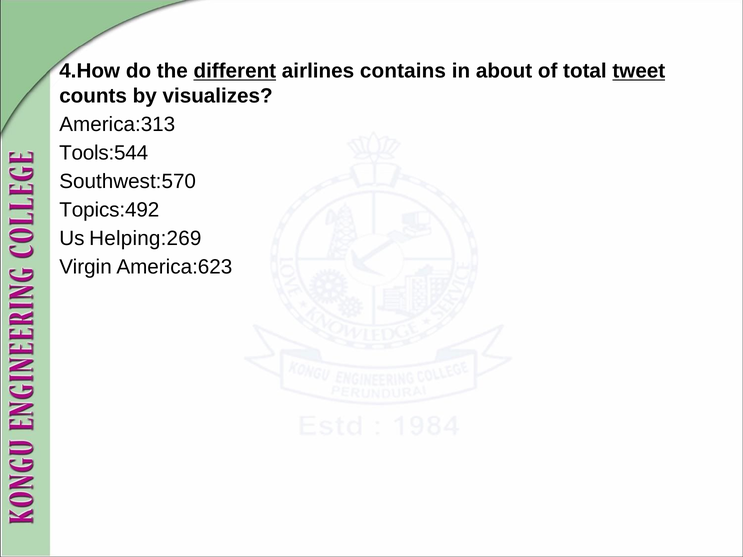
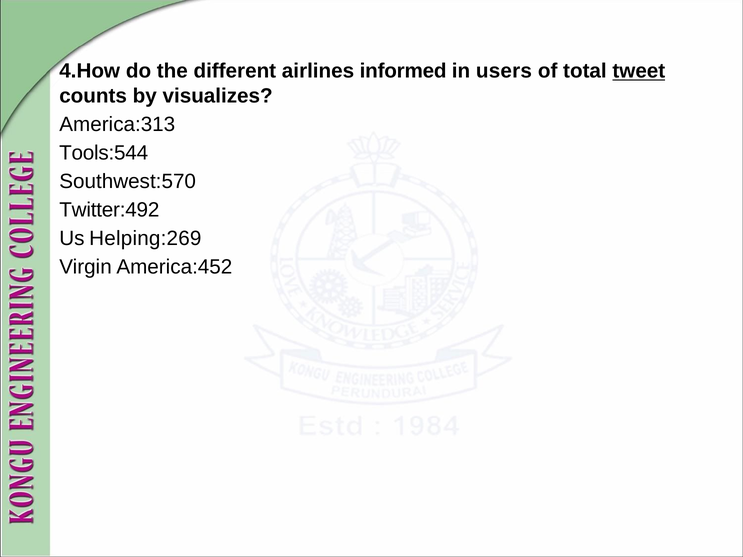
different underline: present -> none
contains: contains -> informed
about: about -> users
Topics:492: Topics:492 -> Twitter:492
America:623: America:623 -> America:452
